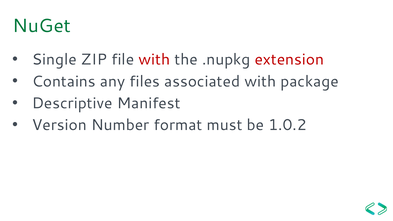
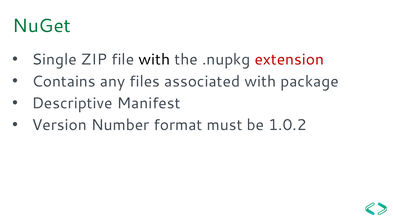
with at (154, 60) colour: red -> black
